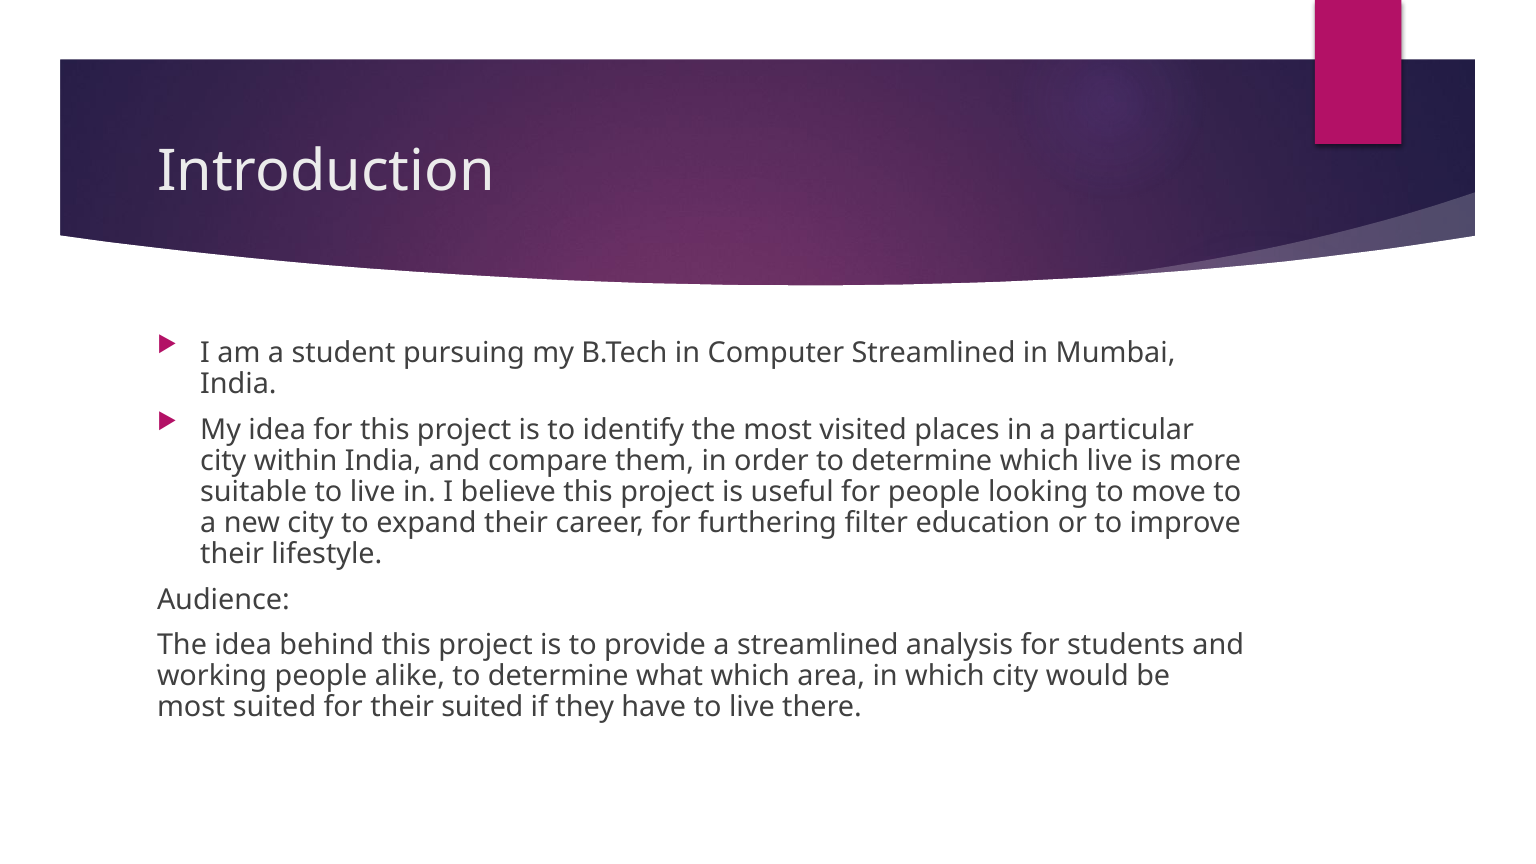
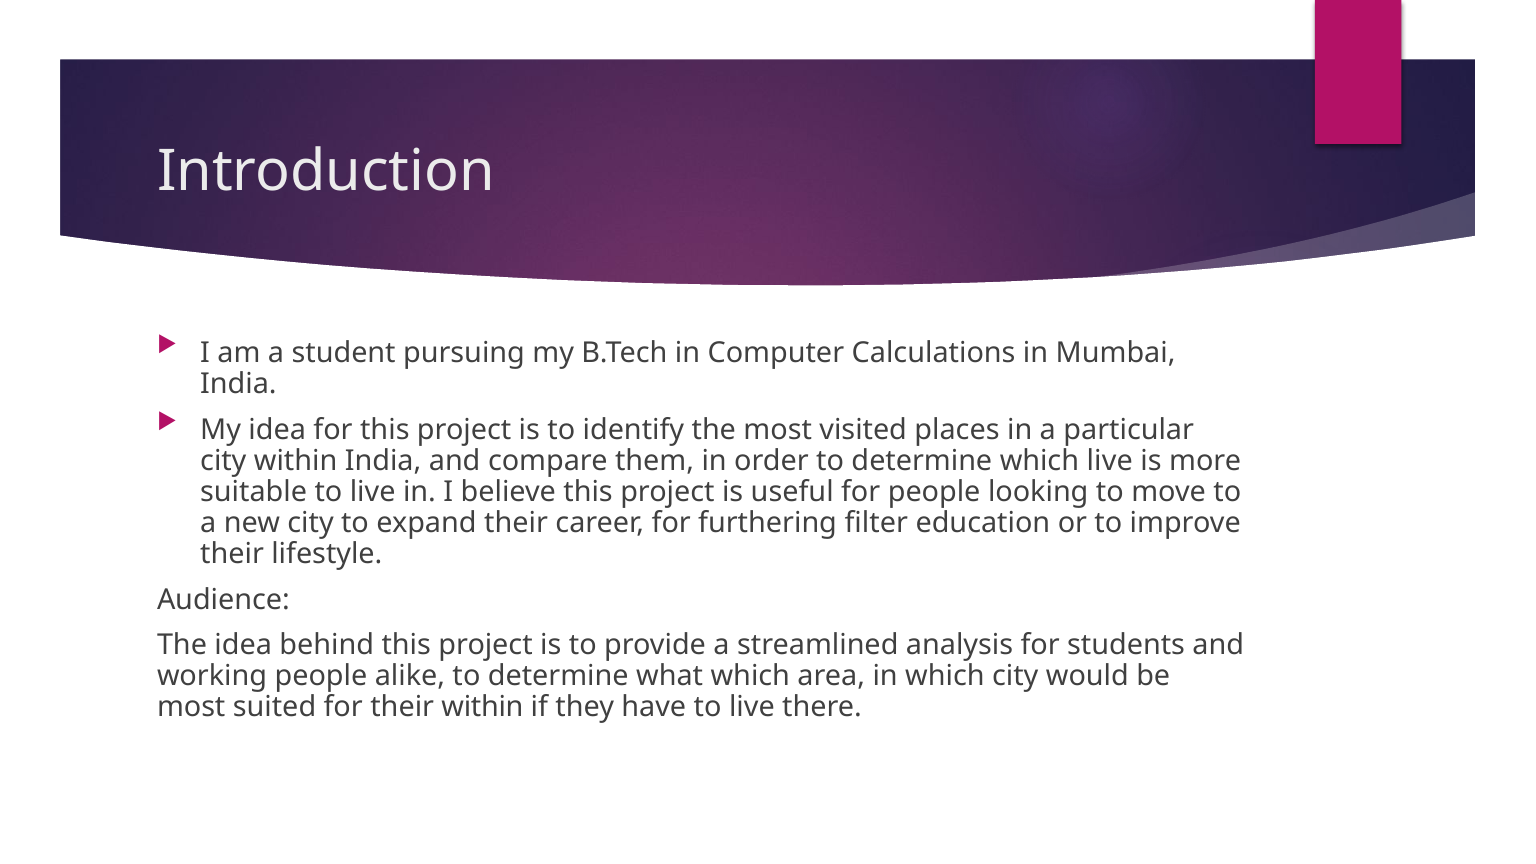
Computer Streamlined: Streamlined -> Calculations
their suited: suited -> within
